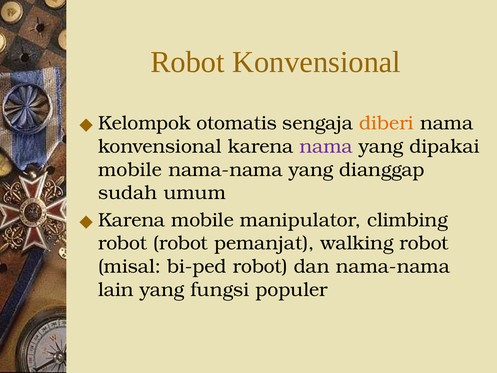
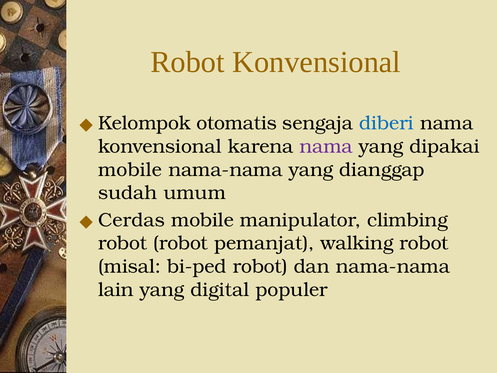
diberi colour: orange -> blue
Karena at (132, 220): Karena -> Cerdas
fungsi: fungsi -> digital
